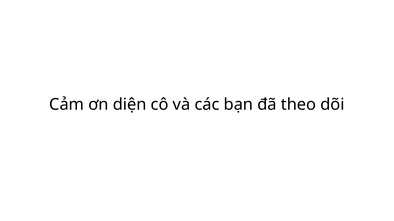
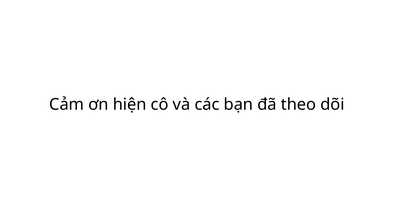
diện: diện -> hiện
